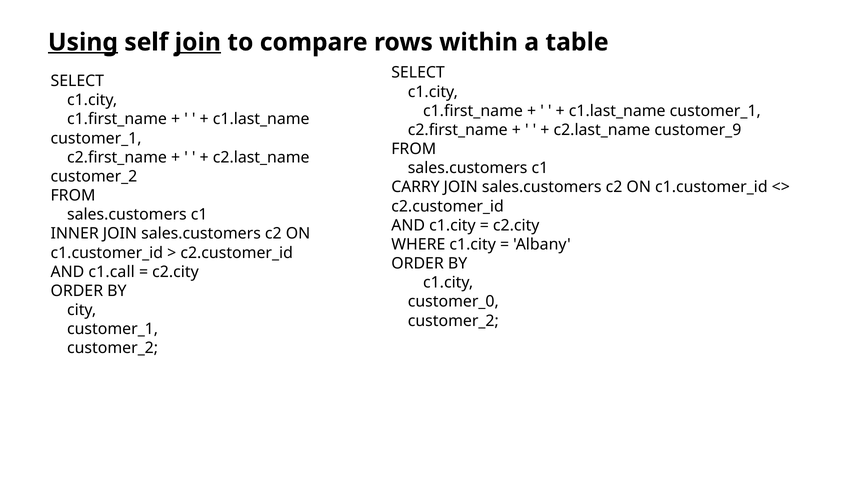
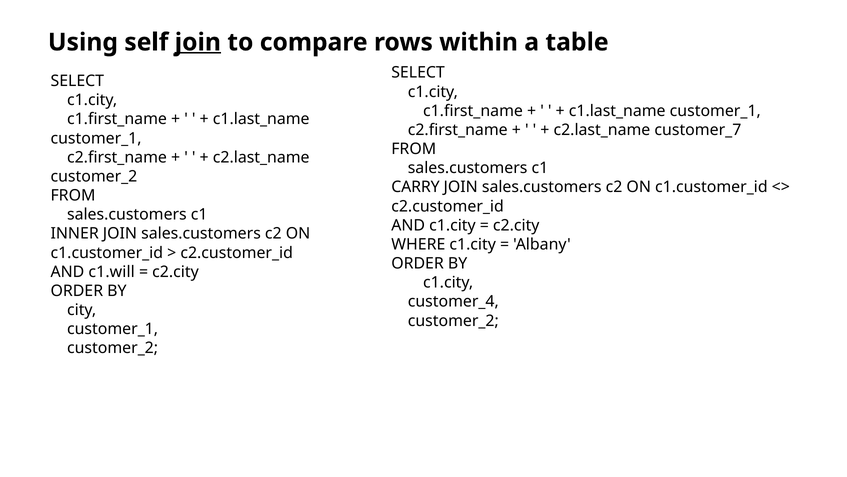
Using underline: present -> none
customer_9: customer_9 -> customer_7
c1.call: c1.call -> c1.will
customer_0: customer_0 -> customer_4
